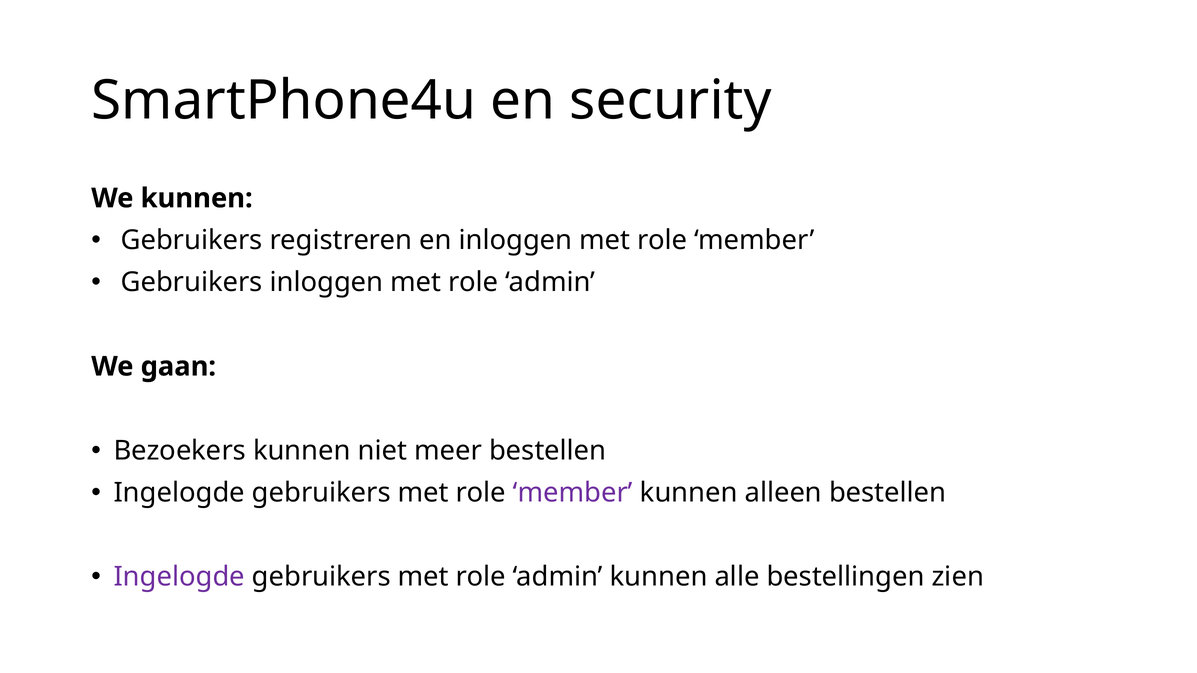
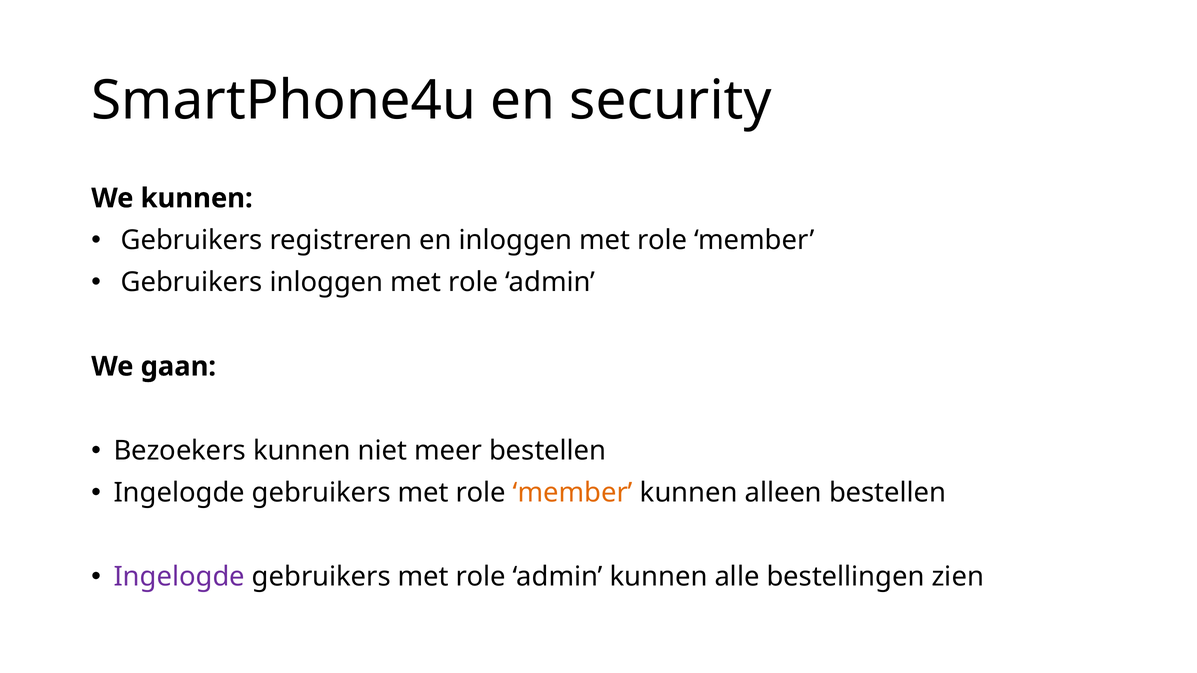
member at (573, 493) colour: purple -> orange
